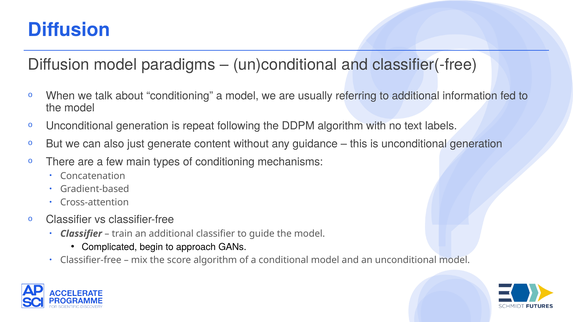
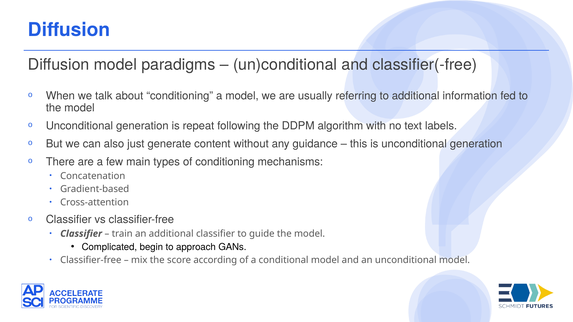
score algorithm: algorithm -> according
